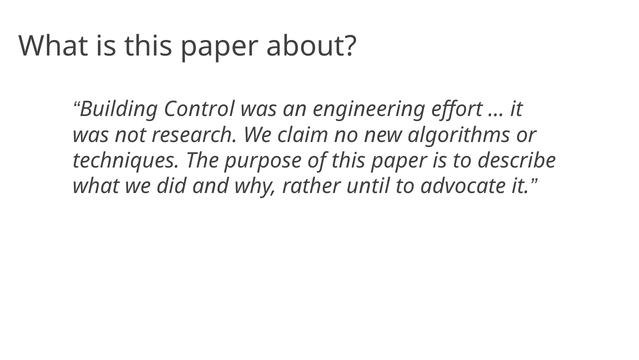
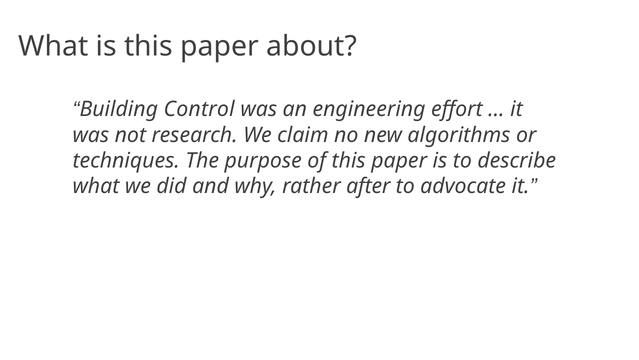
until: until -> after
